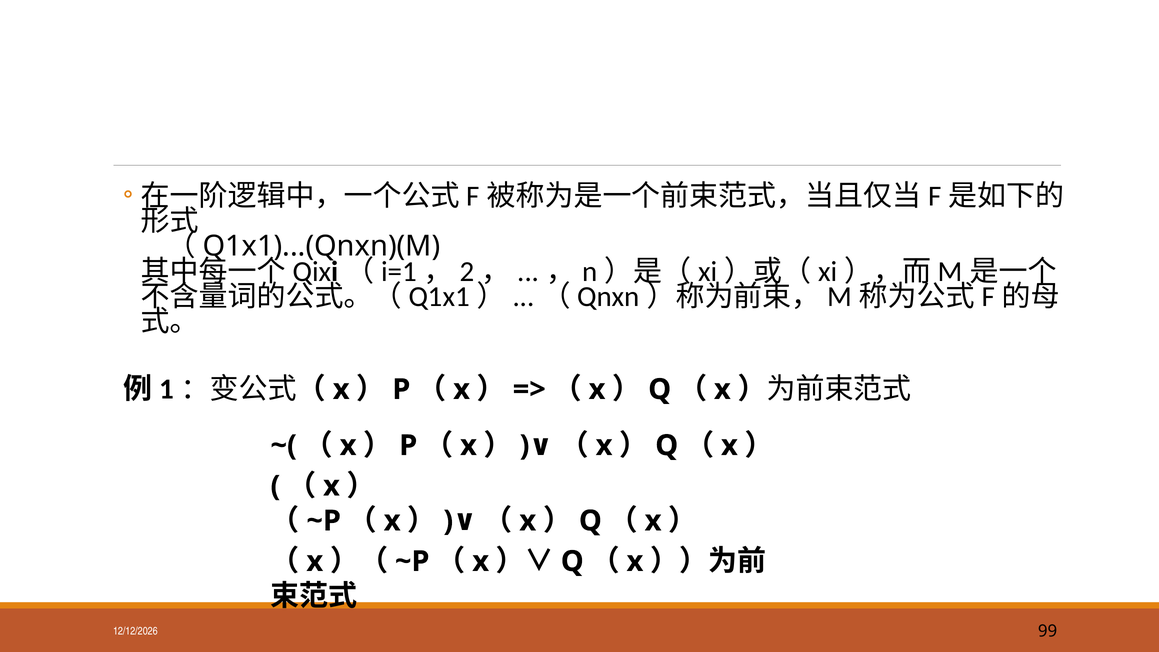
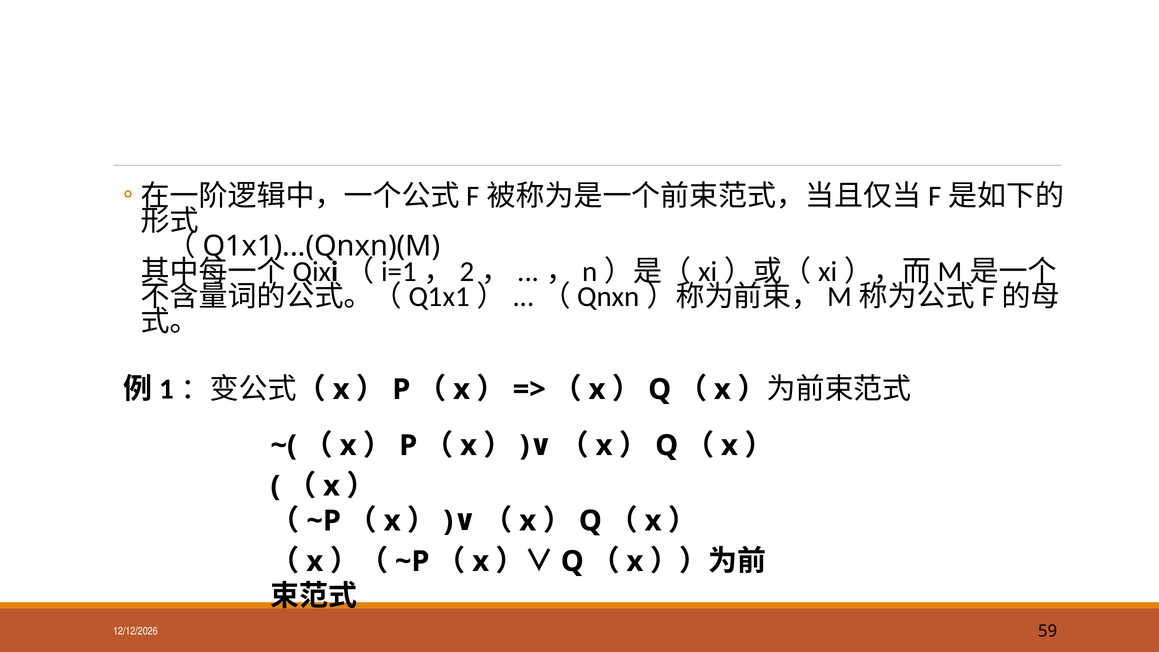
99: 99 -> 59
